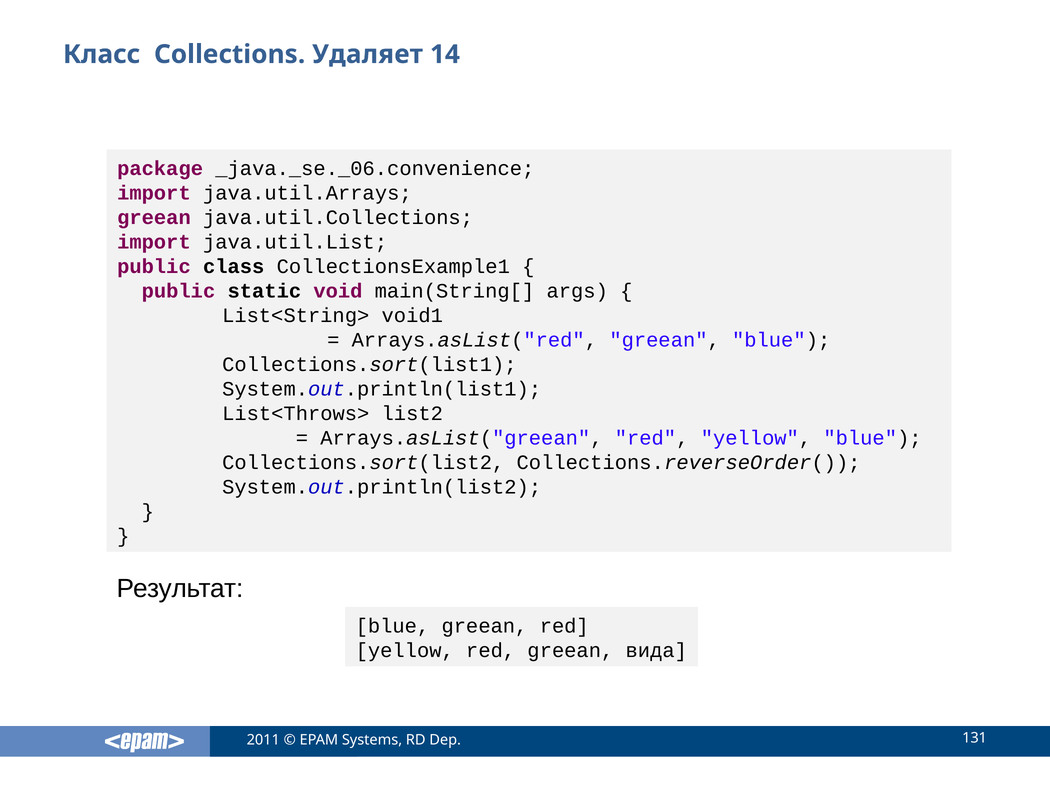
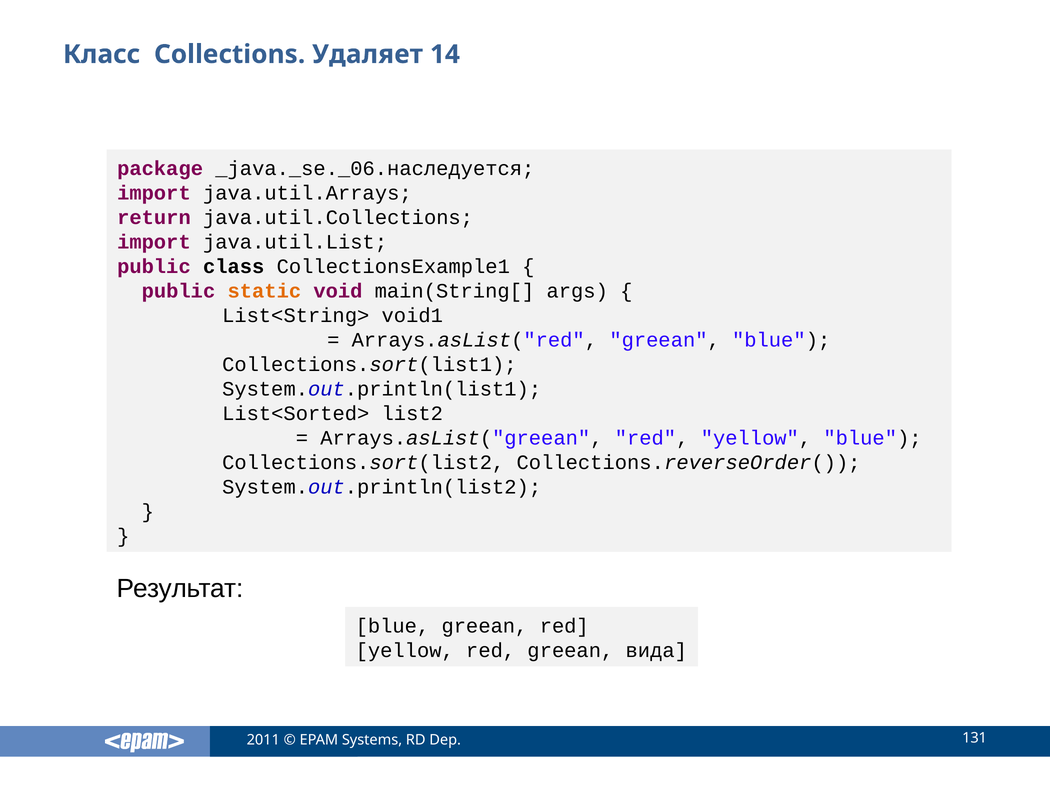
_java._se._06.convenience: _java._se._06.convenience -> _java._se._06.наследуется
greean at (154, 217): greean -> return
static colour: black -> orange
List<Throws>: List<Throws> -> List<Sorted>
